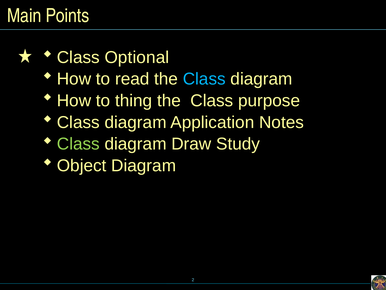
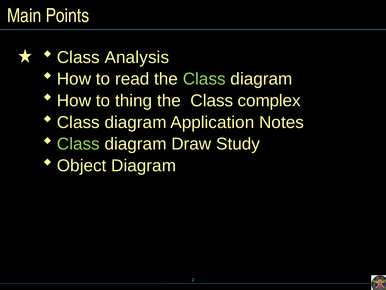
Optional: Optional -> Analysis
Class at (204, 79) colour: light blue -> light green
purpose: purpose -> complex
